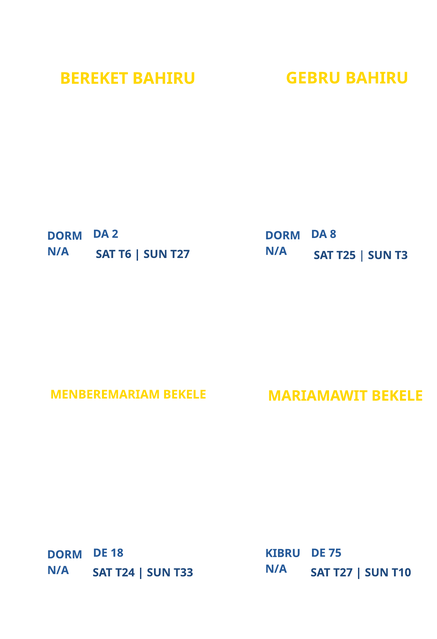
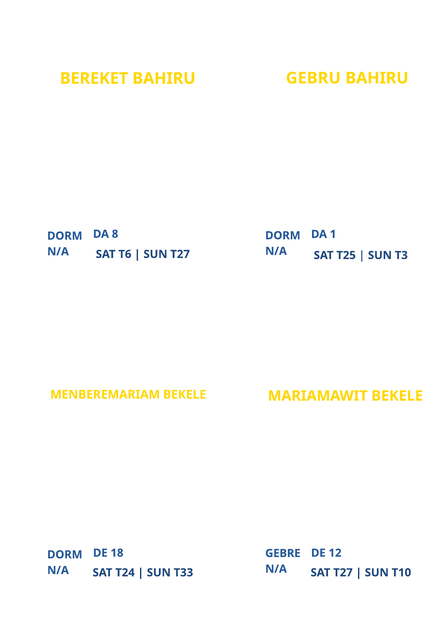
2: 2 -> 8
8: 8 -> 1
75: 75 -> 12
KIBRU: KIBRU -> GEBRE
